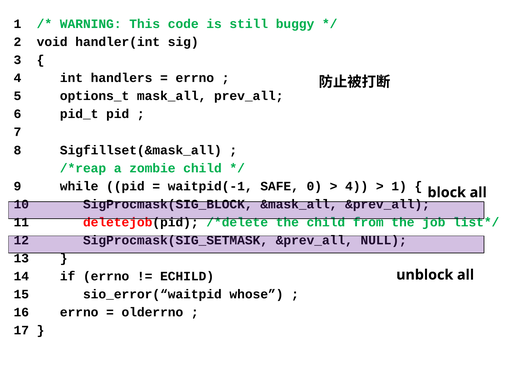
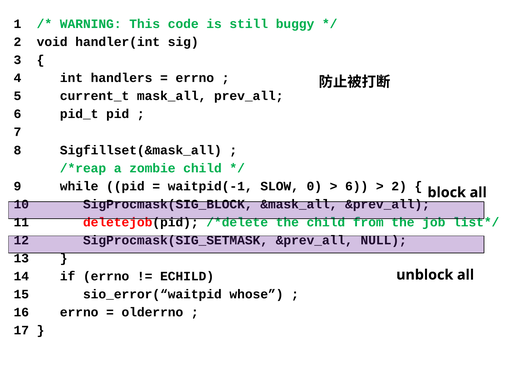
options_t: options_t -> current_t
SAFE: SAFE -> SLOW
4 at (357, 186): 4 -> 6
1 at (399, 186): 1 -> 2
